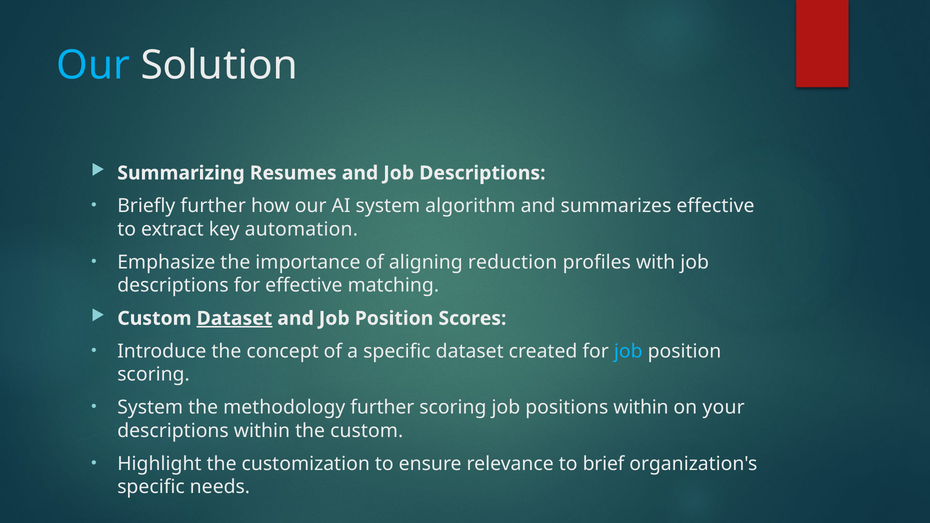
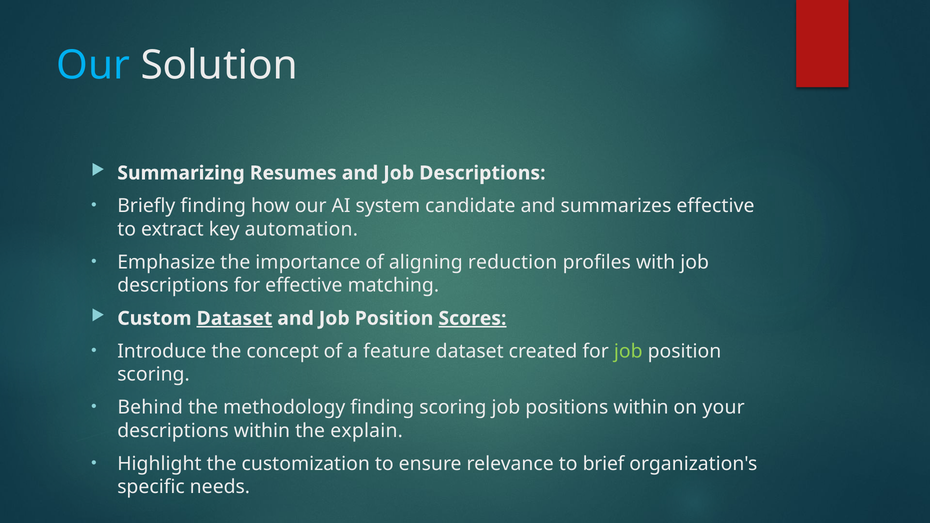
Briefly further: further -> finding
algorithm: algorithm -> candidate
Scores underline: none -> present
a specific: specific -> feature
job at (628, 351) colour: light blue -> light green
System at (150, 408): System -> Behind
methodology further: further -> finding
the custom: custom -> explain
